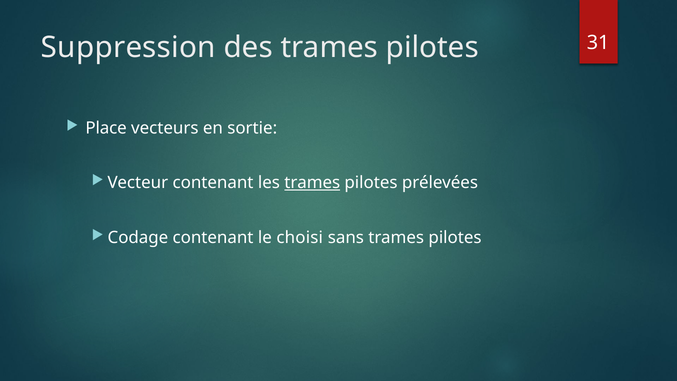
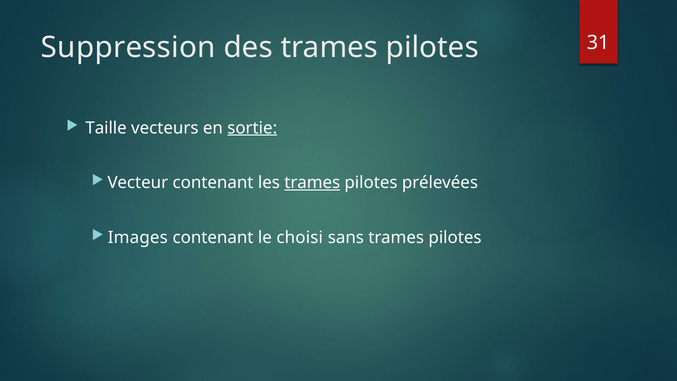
Place: Place -> Taille
sortie underline: none -> present
Codage: Codage -> Images
